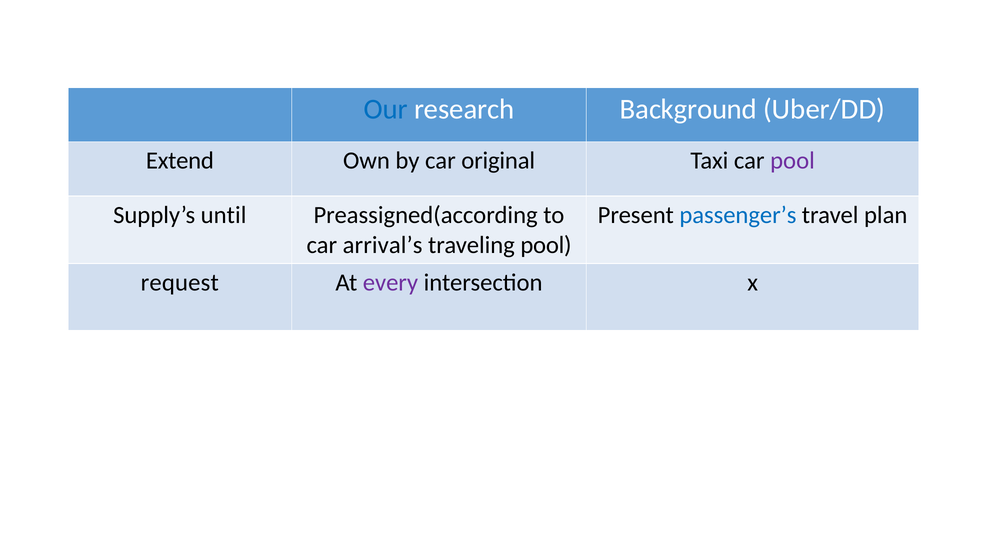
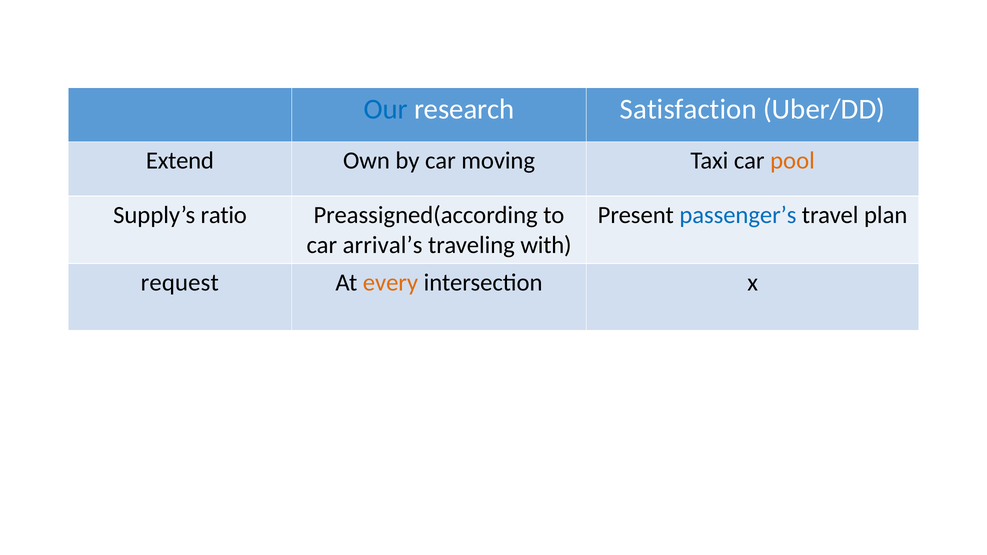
Background: Background -> Satisfaction
original: original -> moving
pool at (792, 161) colour: purple -> orange
until: until -> ratio
traveling pool: pool -> with
every colour: purple -> orange
